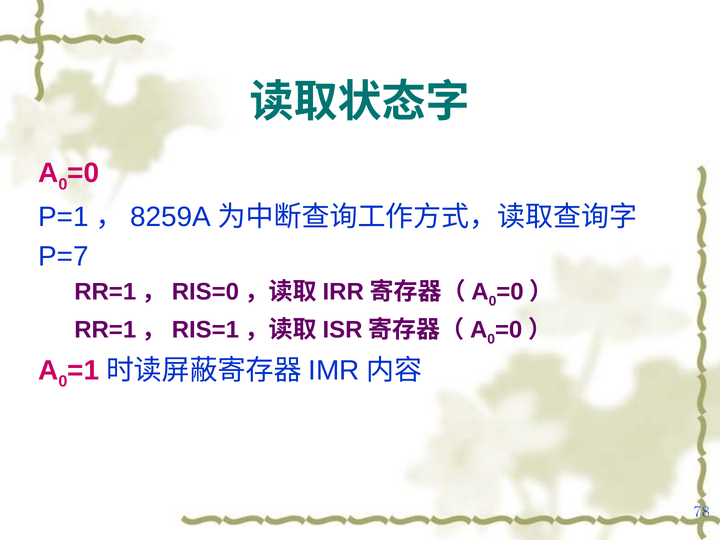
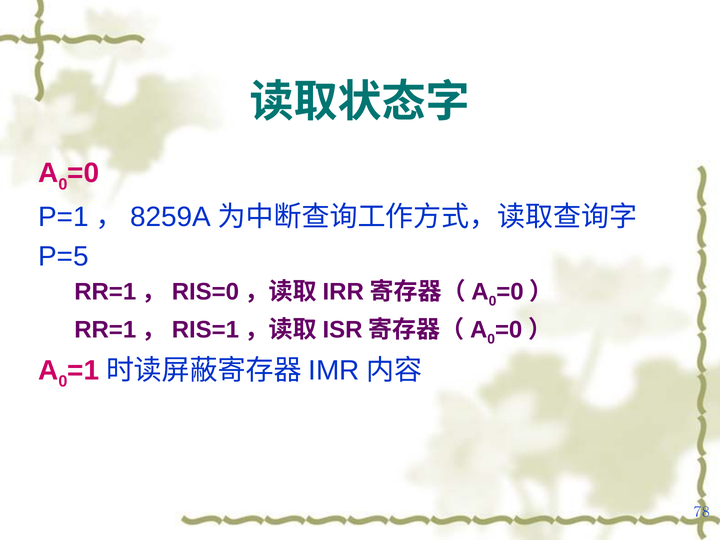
P=7: P=7 -> P=5
